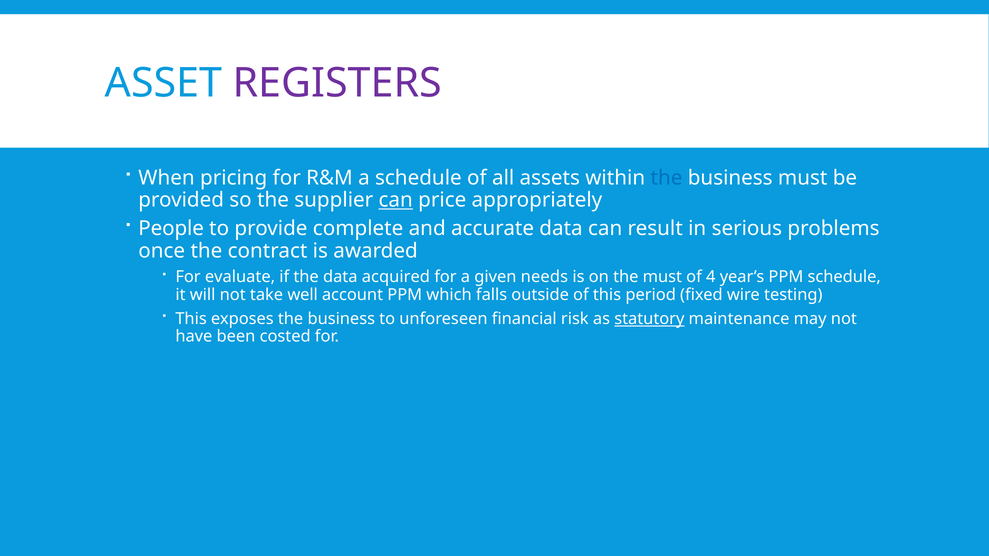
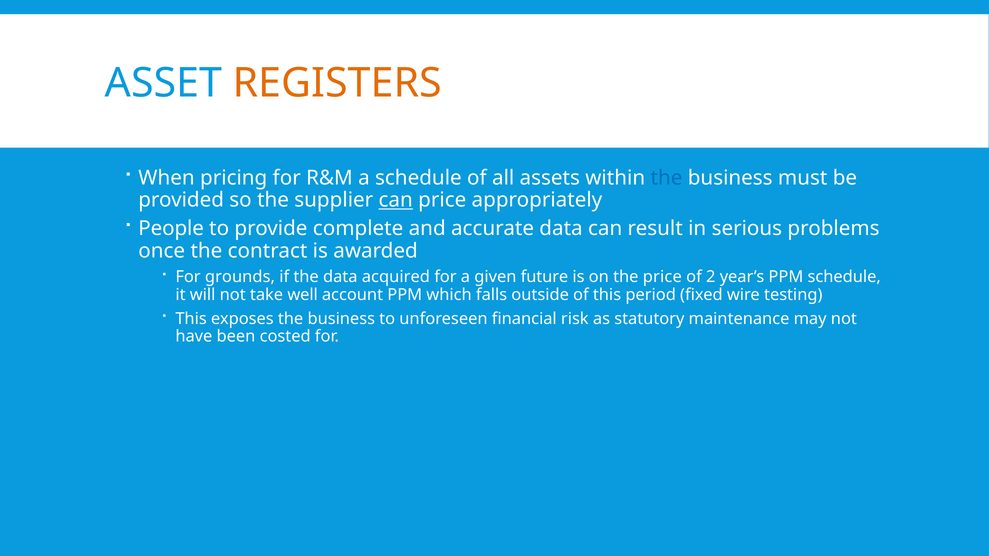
REGISTERS colour: purple -> orange
evaluate: evaluate -> grounds
needs: needs -> future
the must: must -> price
4: 4 -> 2
statutory underline: present -> none
